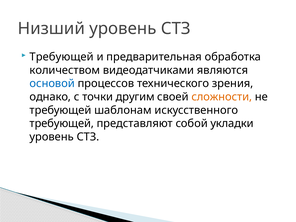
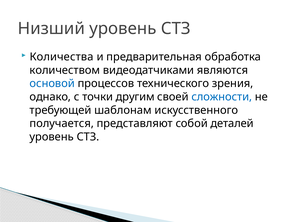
Требующей at (62, 57): Требующей -> Количества
сложности colour: orange -> blue
требующей at (62, 124): требующей -> получается
укладки: укладки -> деталей
